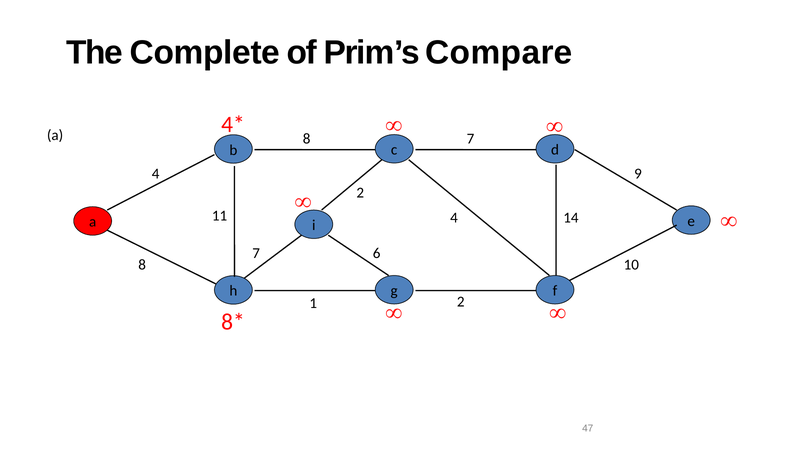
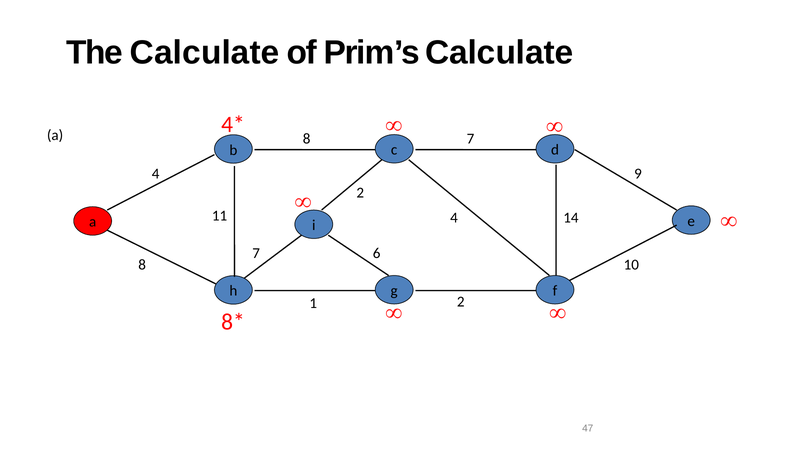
The Complete: Complete -> Calculate
Prim’s Compare: Compare -> Calculate
